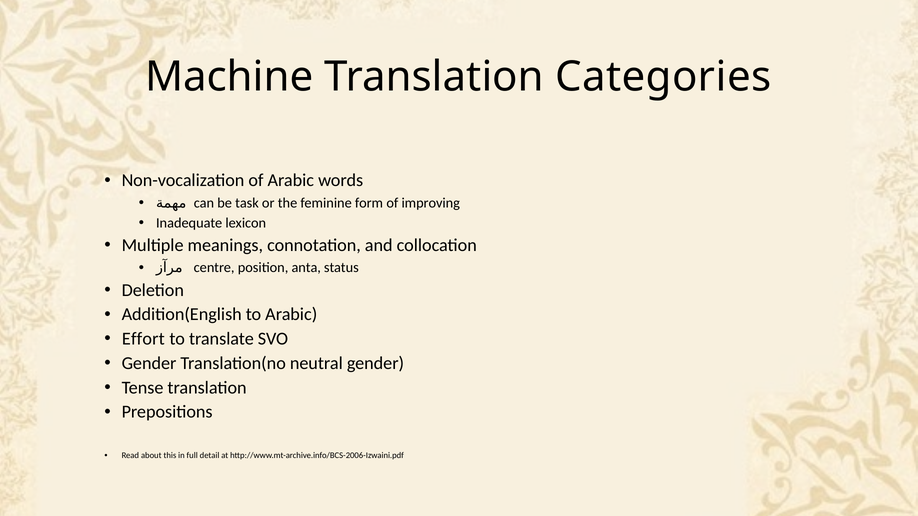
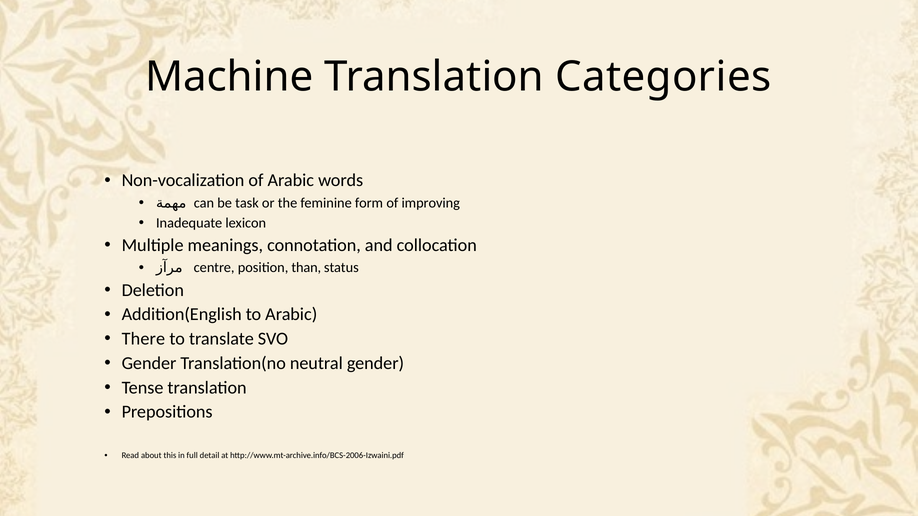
anta: anta -> than
Effort: Effort -> There
